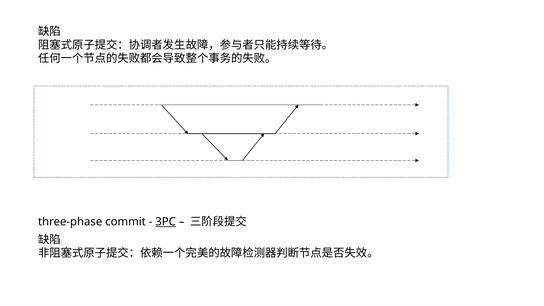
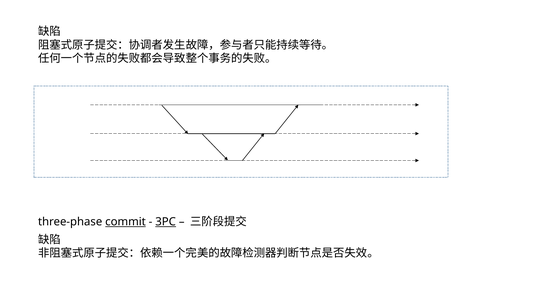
commit underline: none -> present
